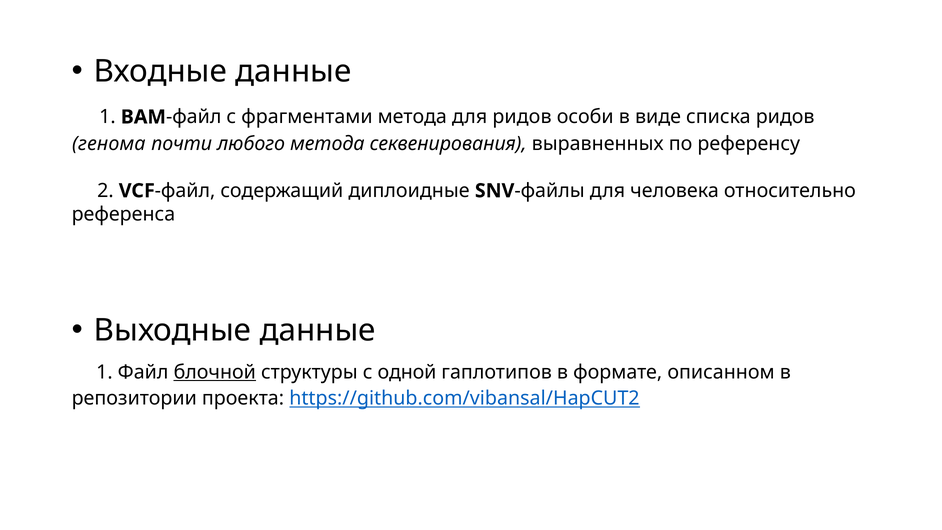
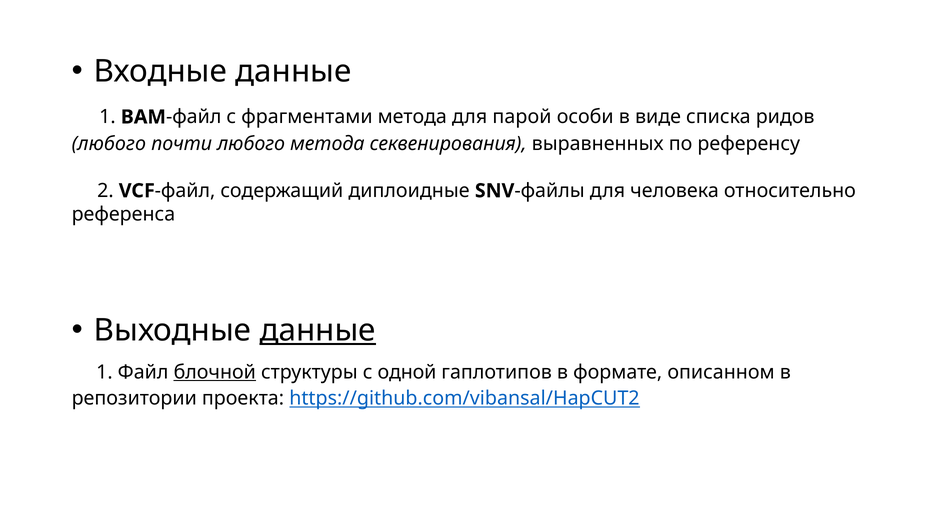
для ридов: ридов -> парой
генома at (109, 144): генома -> любого
данные at (318, 331) underline: none -> present
